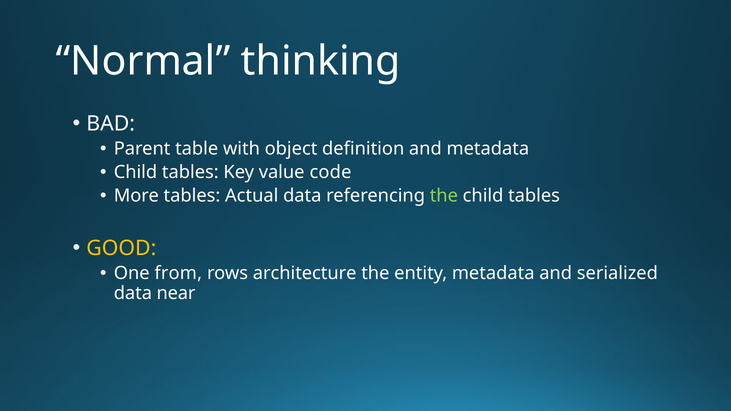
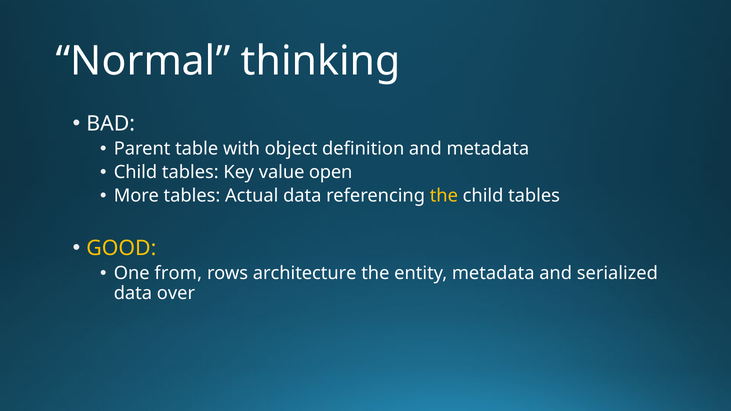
code: code -> open
the at (444, 196) colour: light green -> yellow
near: near -> over
